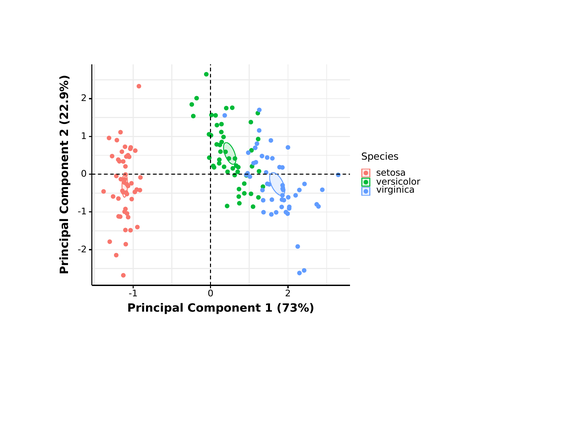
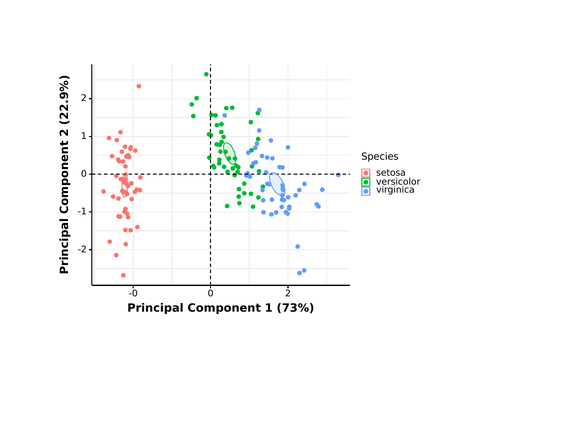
-1 at (133, 293): -1 -> -0
